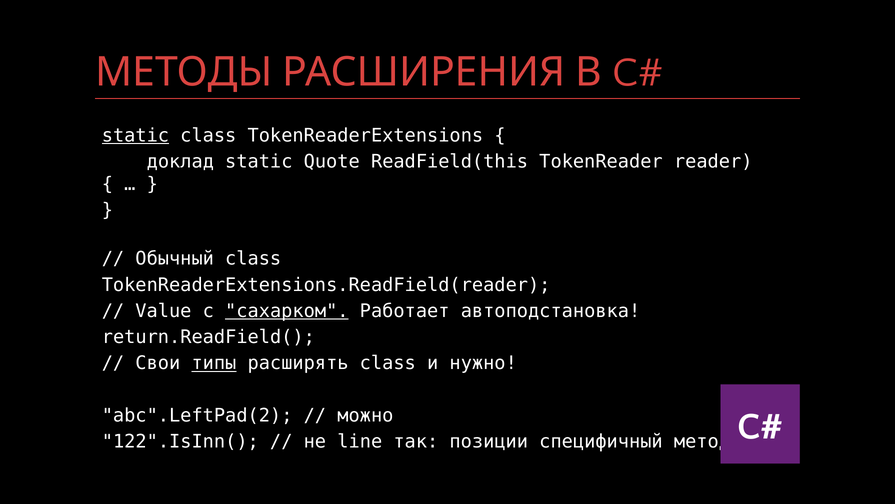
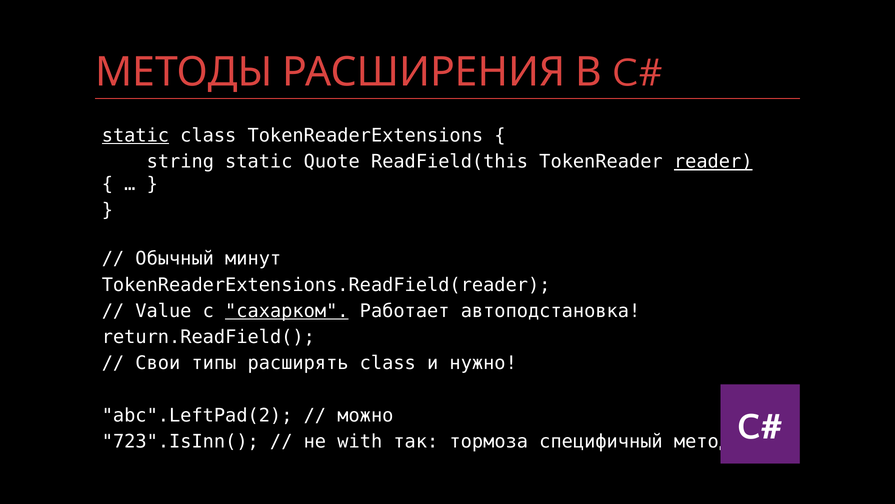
доклад: доклад -> string
reader underline: none -> present
Обычный class: class -> минут
типы underline: present -> none
122".IsInn(: 122".IsInn( -> 723".IsInn(
line: line -> with
позиции: позиции -> тормоза
